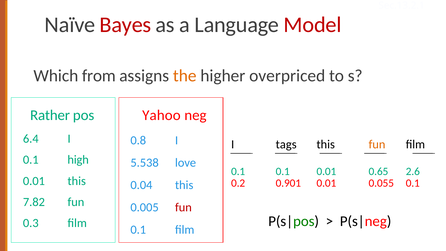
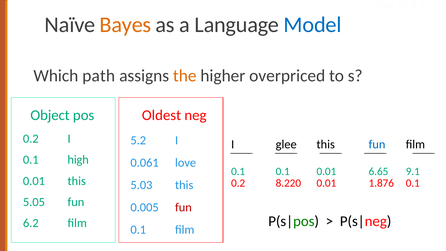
Bayes colour: red -> orange
Model colour: red -> blue
from: from -> path
Rather: Rather -> Object
Yahoo: Yahoo -> Oldest
6.4 at (31, 139): 6.4 -> 0.2
0.8: 0.8 -> 5.2
tags: tags -> glee
fun at (377, 144) colour: orange -> blue
5.538: 5.538 -> 0.061
0.65: 0.65 -> 6.65
2.6: 2.6 -> 9.1
0.901: 0.901 -> 8.220
0.055: 0.055 -> 1.876
0.04: 0.04 -> 5.03
7.82: 7.82 -> 5.05
0.3: 0.3 -> 6.2
